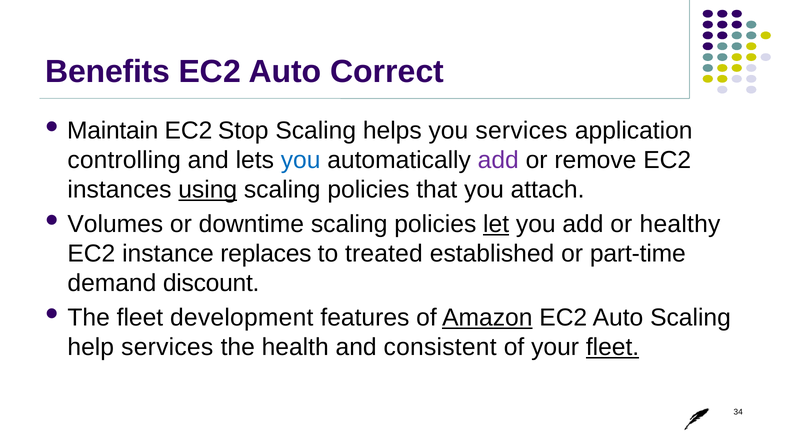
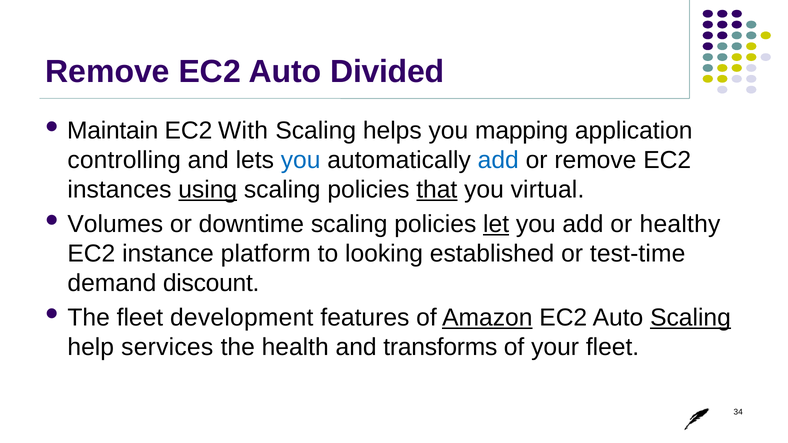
Benefits at (108, 72): Benefits -> Remove
Correct: Correct -> Divided
Stop: Stop -> With
you services: services -> mapping
add at (498, 160) colour: purple -> blue
that underline: none -> present
attach: attach -> virtual
replaces: replaces -> platform
treated: treated -> looking
part-time: part-time -> test-time
Scaling at (691, 318) underline: none -> present
consistent: consistent -> transforms
fleet at (613, 347) underline: present -> none
